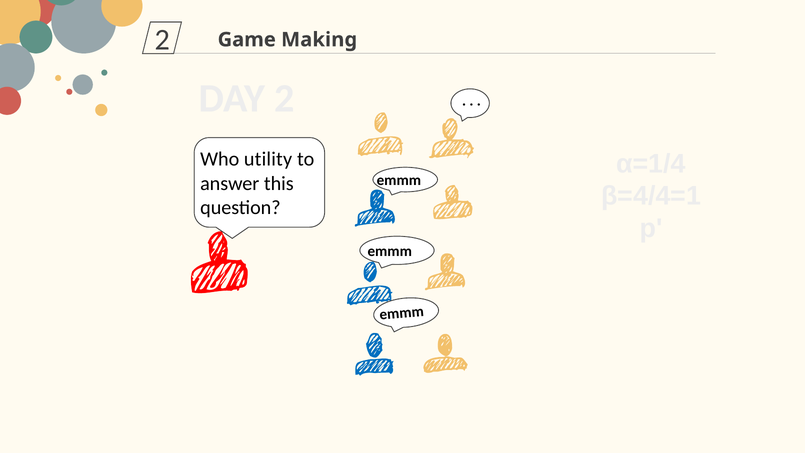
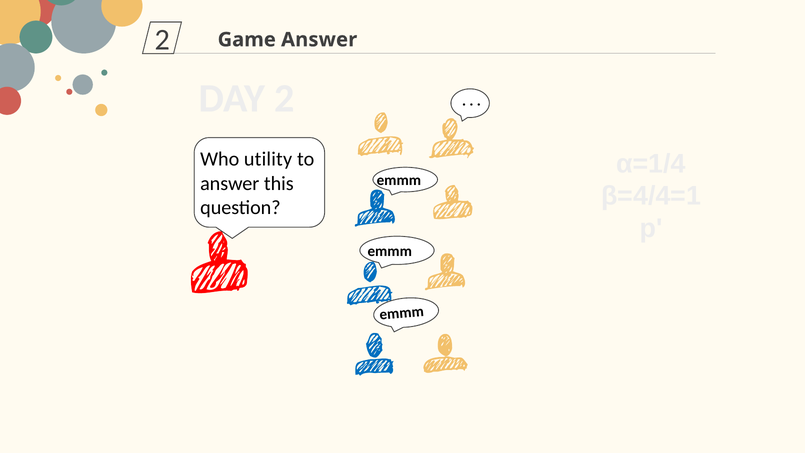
Game Making: Making -> Answer
